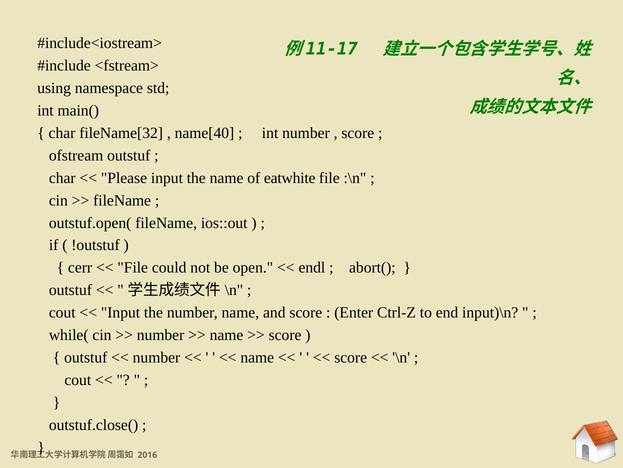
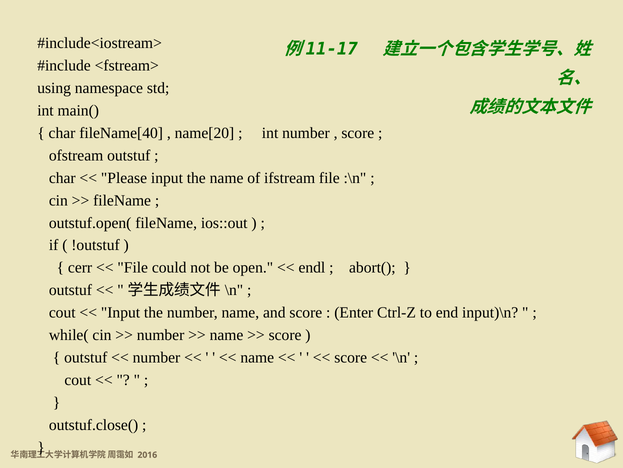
fileName[32: fileName[32 -> fileName[40
name[40: name[40 -> name[20
eatwhite: eatwhite -> ifstream
